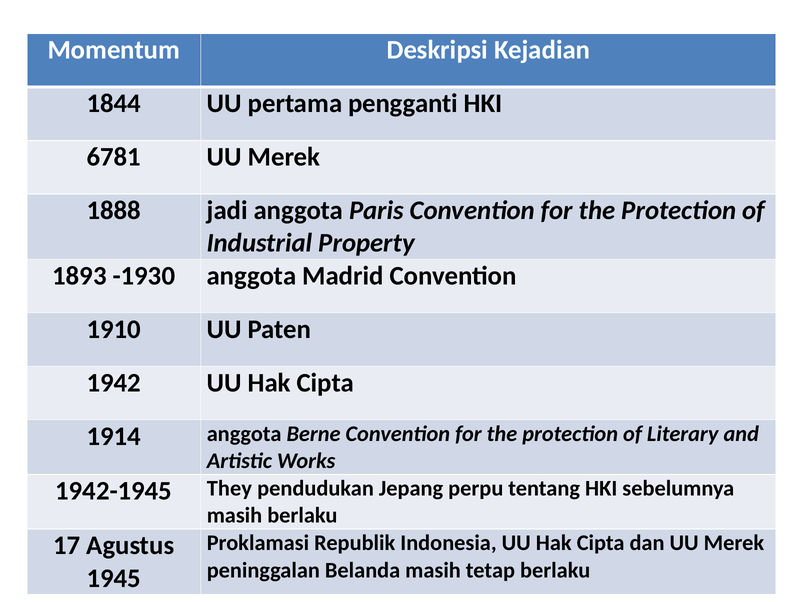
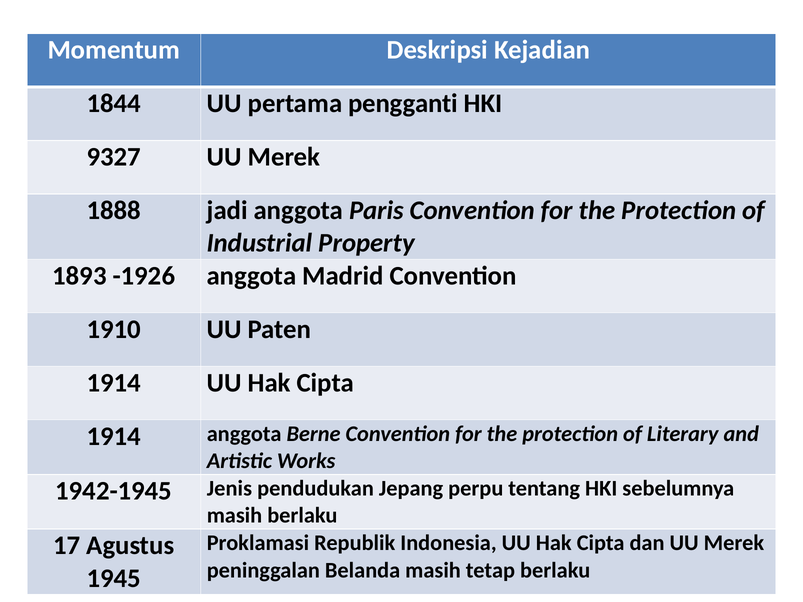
6781: 6781 -> 9327
-1930: -1930 -> -1926
1942 at (114, 383): 1942 -> 1914
They: They -> Jenis
